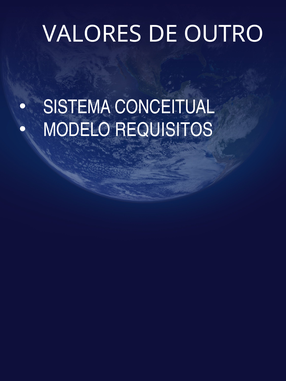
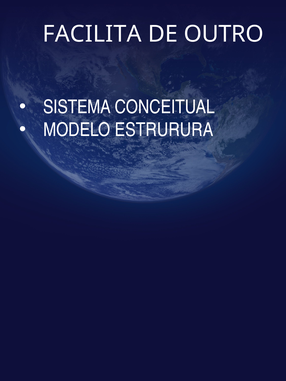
VALORES: VALORES -> FACILITA
REQUISITOS: REQUISITOS -> ESTRURURA
